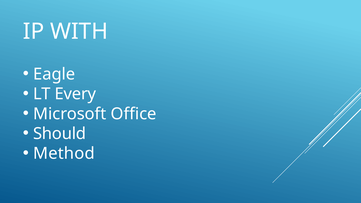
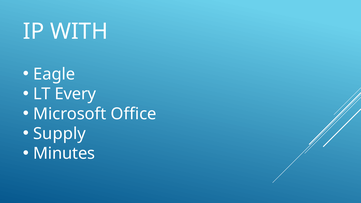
Should: Should -> Supply
Method: Method -> Minutes
